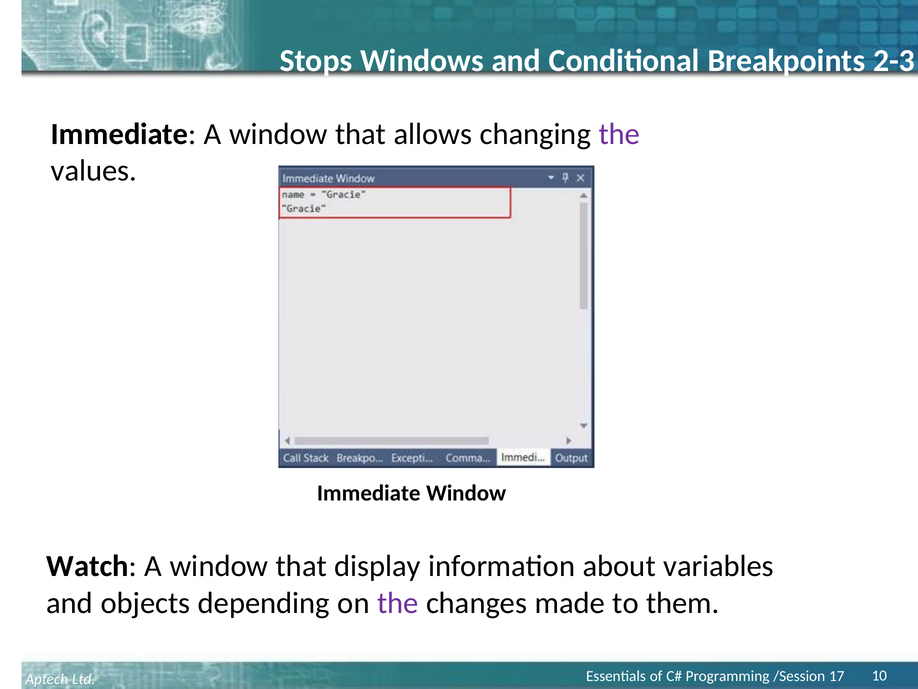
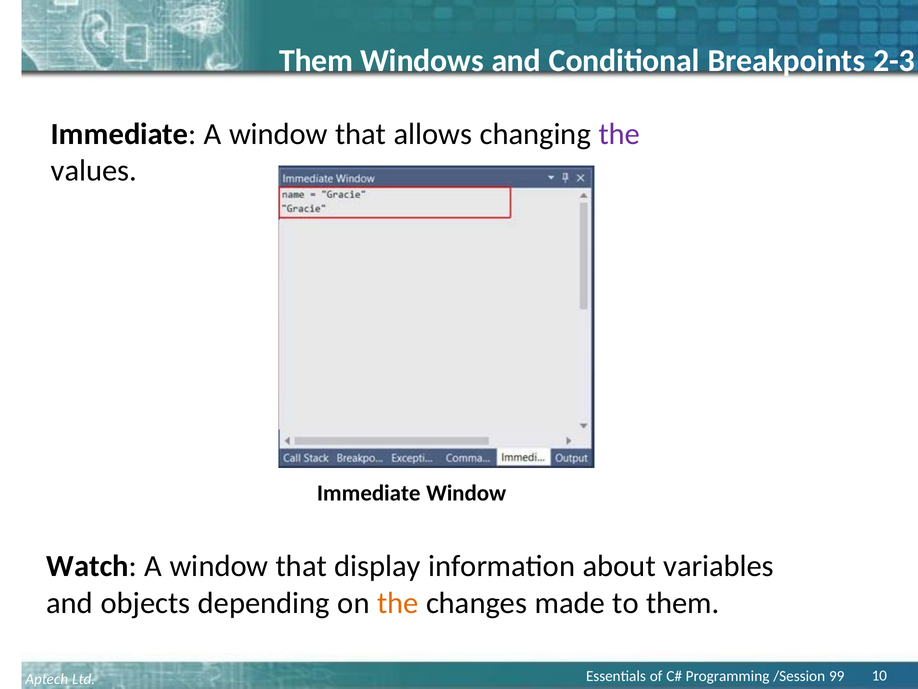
Stops at (316, 61): Stops -> Them
the at (398, 603) colour: purple -> orange
17: 17 -> 99
